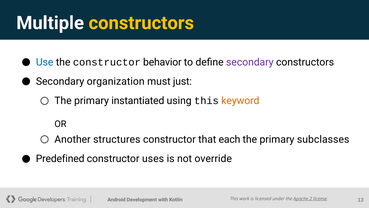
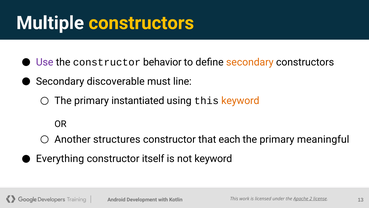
Use colour: blue -> purple
secondary at (250, 62) colour: purple -> orange
organization: organization -> discoverable
just: just -> line
subclasses: subclasses -> meaningful
Predefined: Predefined -> Everything
uses: uses -> itself
not override: override -> keyword
